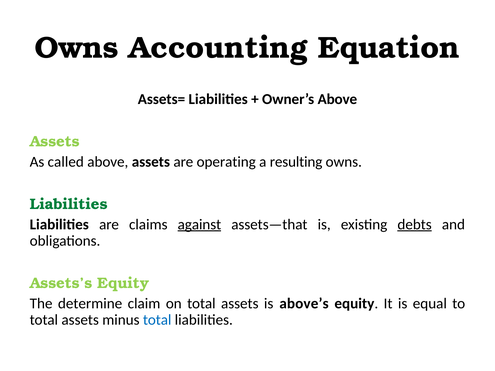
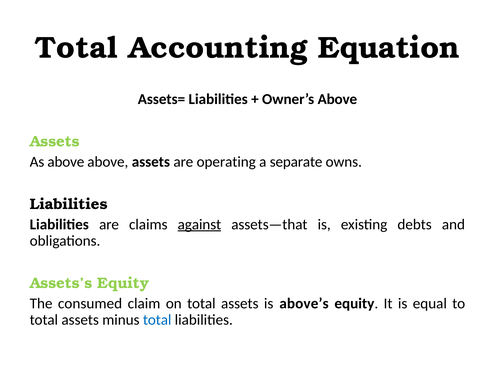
Owns at (77, 48): Owns -> Total
As called: called -> above
resulting: resulting -> separate
Liabilities at (69, 204) colour: green -> black
debts underline: present -> none
determine: determine -> consumed
